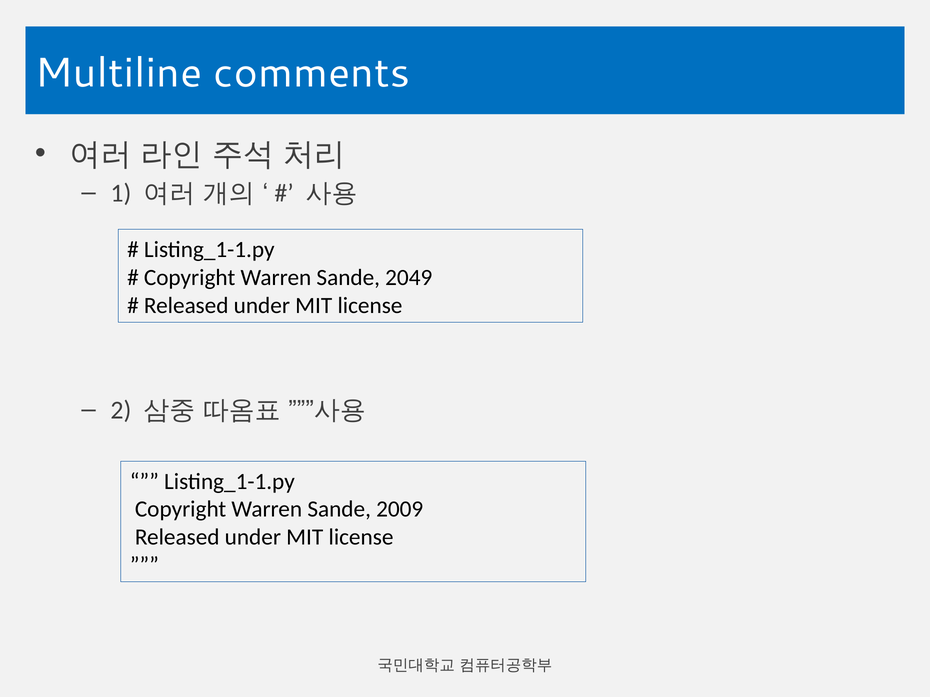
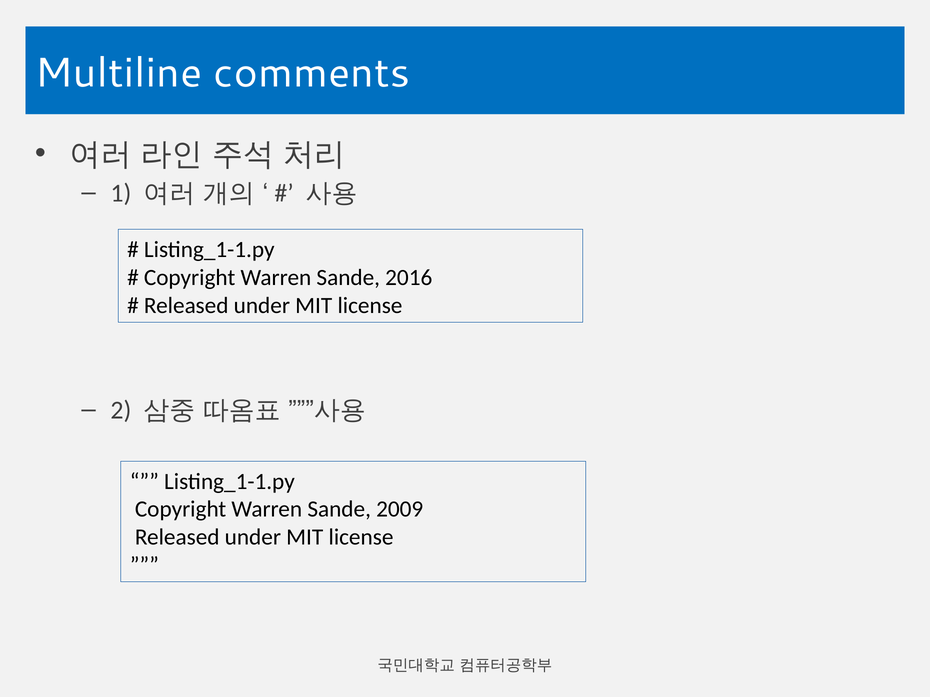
2049: 2049 -> 2016
